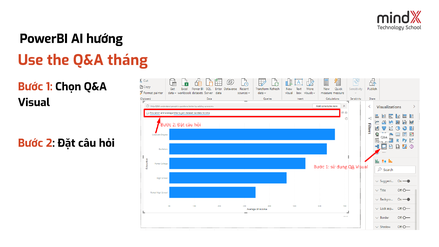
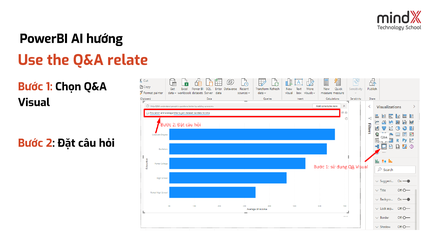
tháng: tháng -> relate
